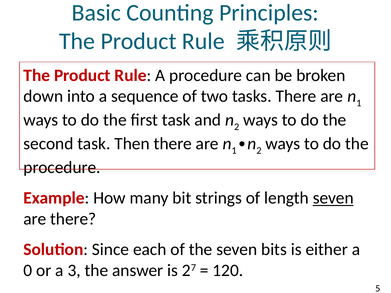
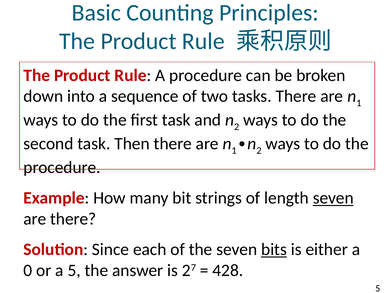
bits underline: none -> present
a 3: 3 -> 5
120: 120 -> 428
